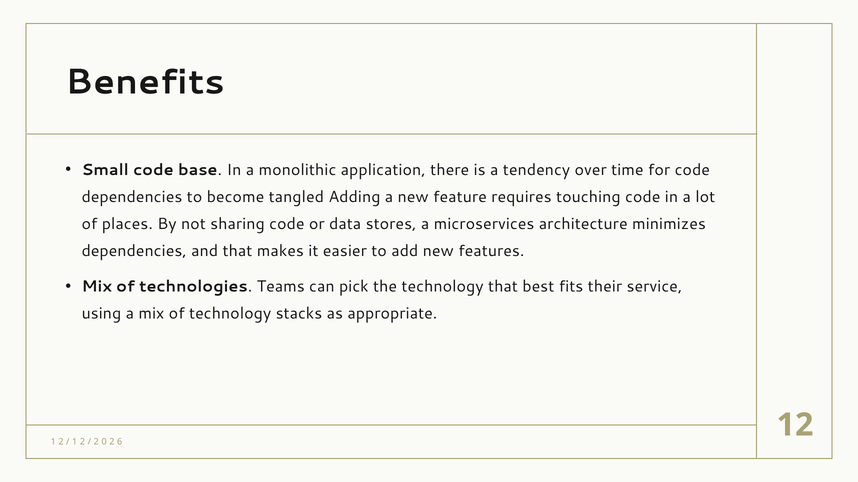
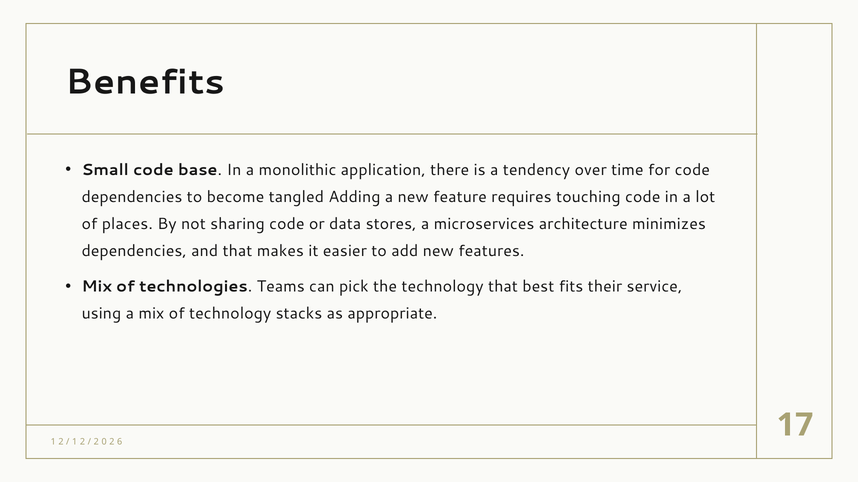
12: 12 -> 17
